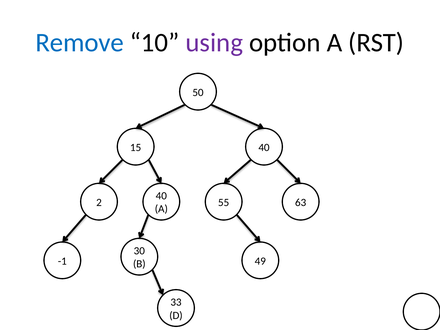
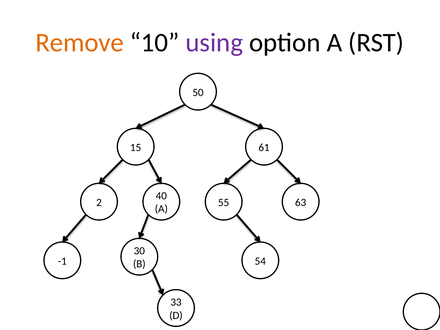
Remove colour: blue -> orange
15 40: 40 -> 61
49: 49 -> 54
